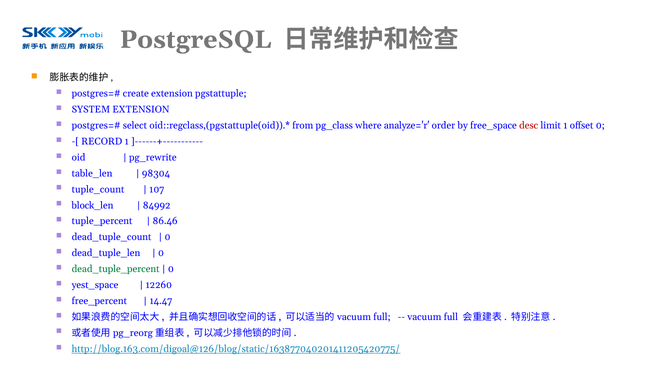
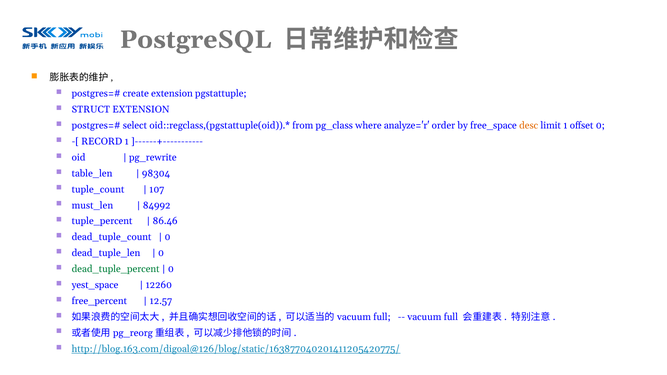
SYSTEM: SYSTEM -> STRUCT
desc colour: red -> orange
block_len: block_len -> must_len
14.47: 14.47 -> 12.57
